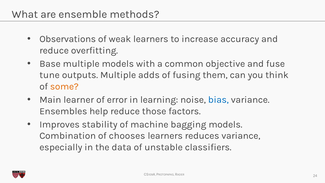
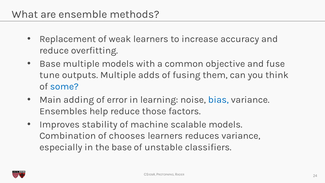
Observations: Observations -> Replacement
some colour: orange -> blue
learner: learner -> adding
bagging: bagging -> scalable
the data: data -> base
